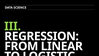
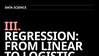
III colour: light green -> pink
